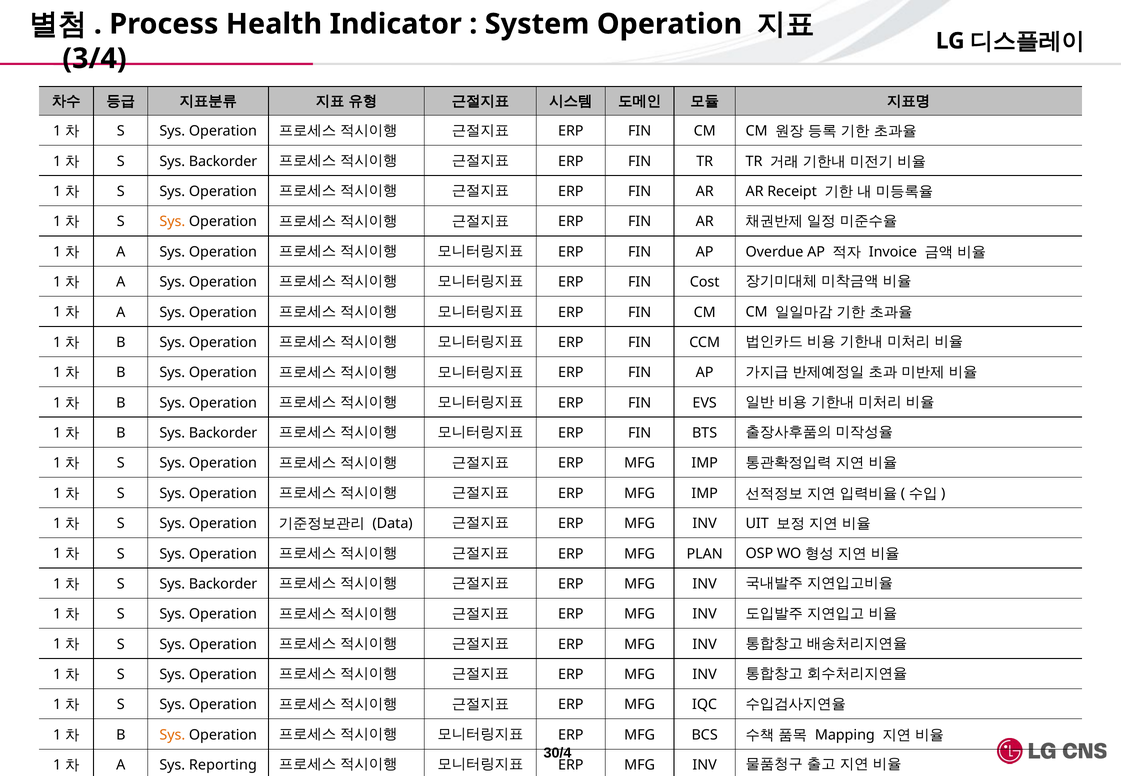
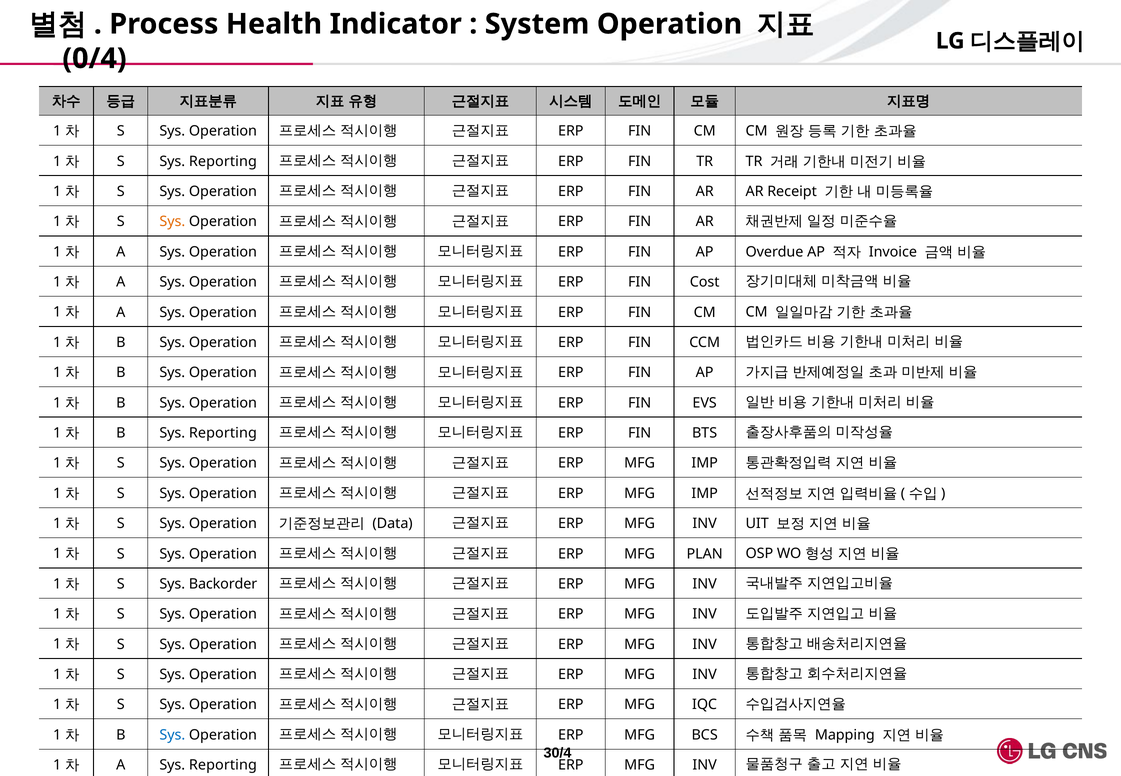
3/4: 3/4 -> 0/4
Backorder at (223, 161): Backorder -> Reporting
B Sys Backorder: Backorder -> Reporting
Sys at (172, 735) colour: orange -> blue
